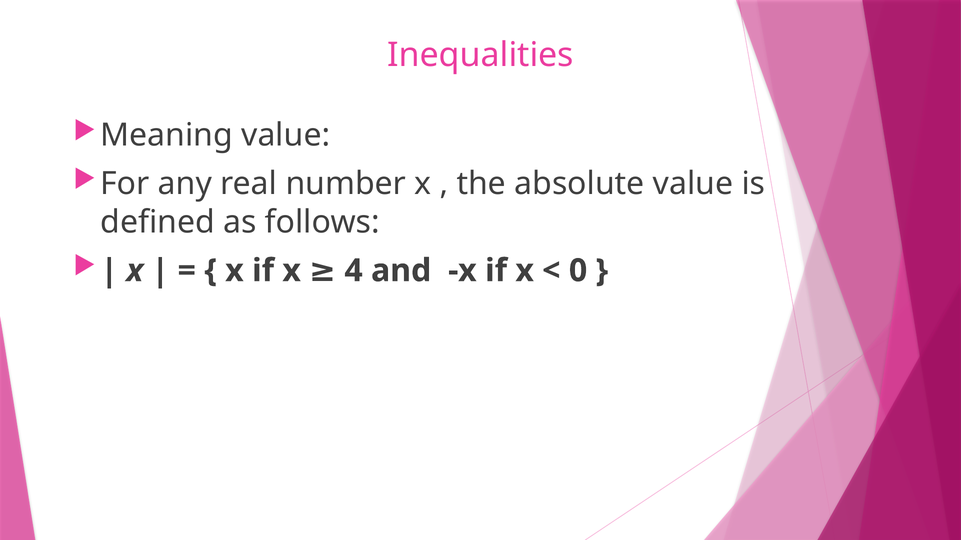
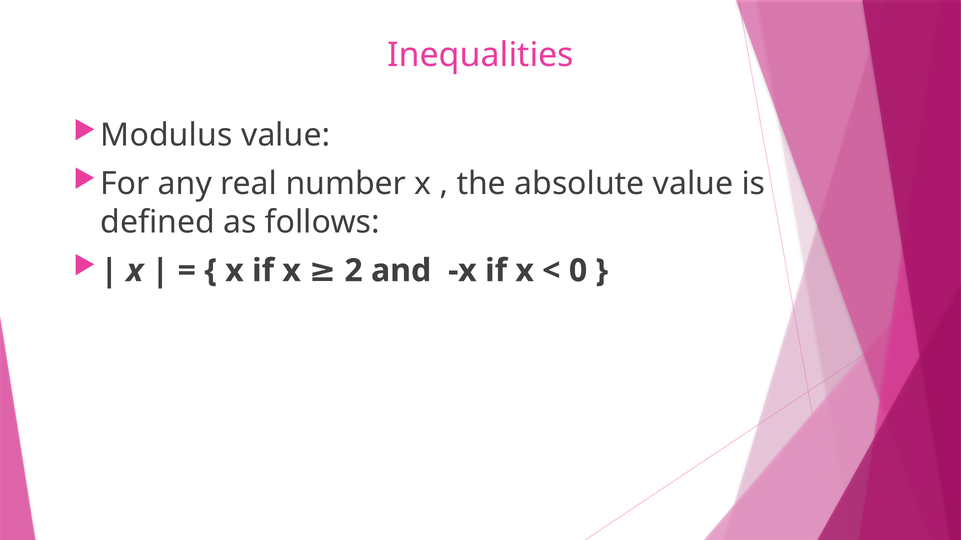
Meaning: Meaning -> Modulus
4: 4 -> 2
